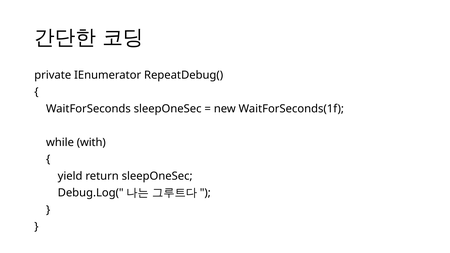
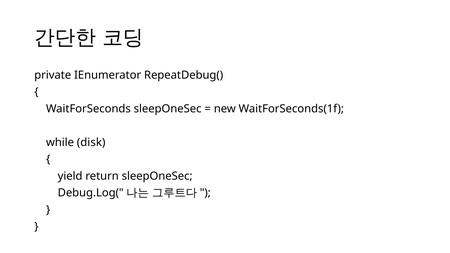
with: with -> disk
